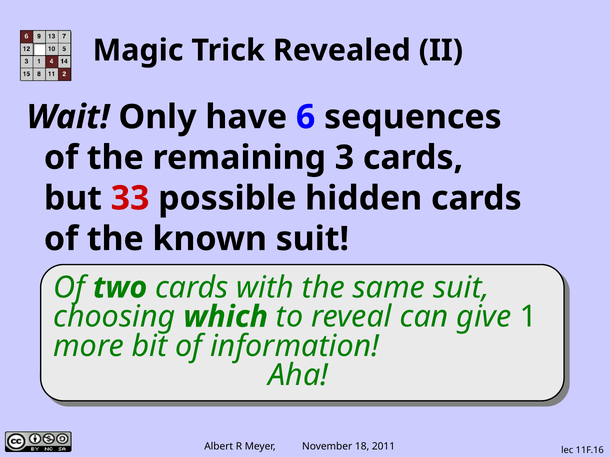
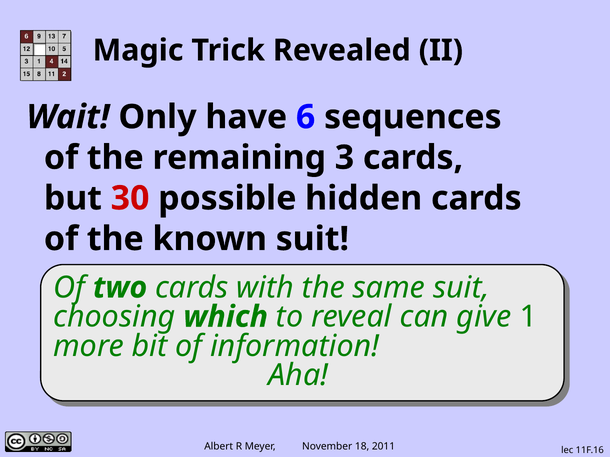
33: 33 -> 30
